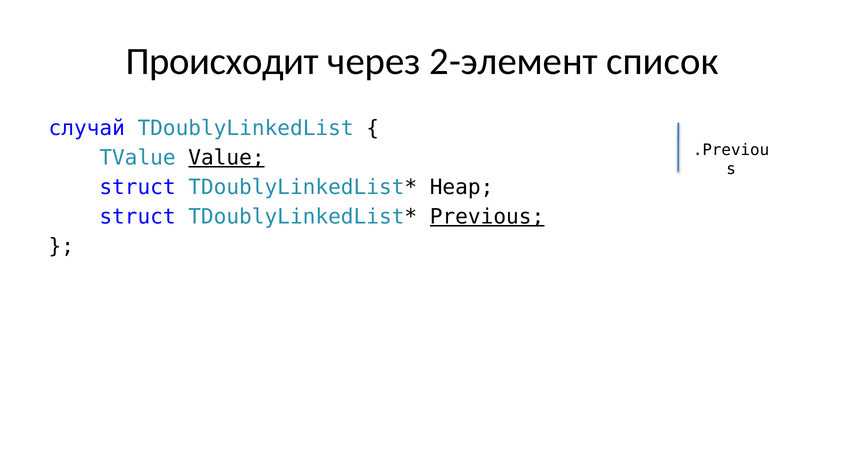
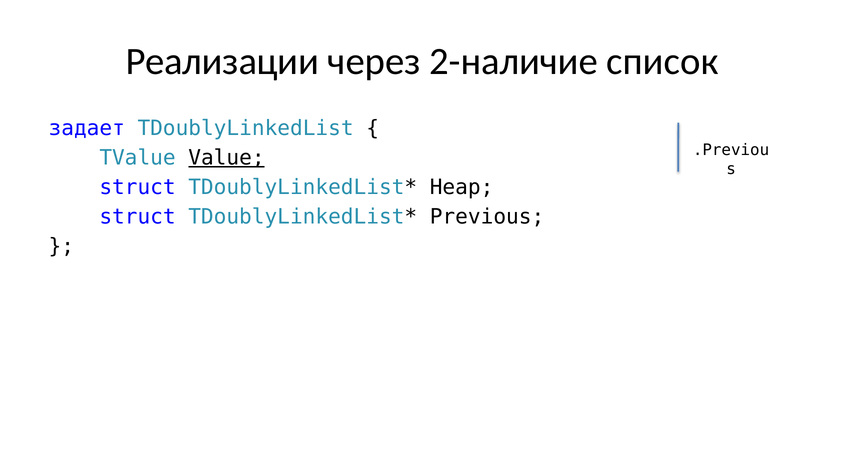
Происходит: Происходит -> Реализации
2-элемент: 2-элемент -> 2-наличие
случай: случай -> задает
Previous underline: present -> none
